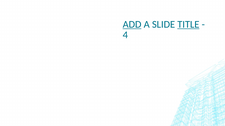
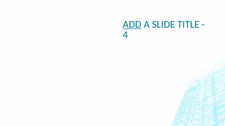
TITLE underline: present -> none
